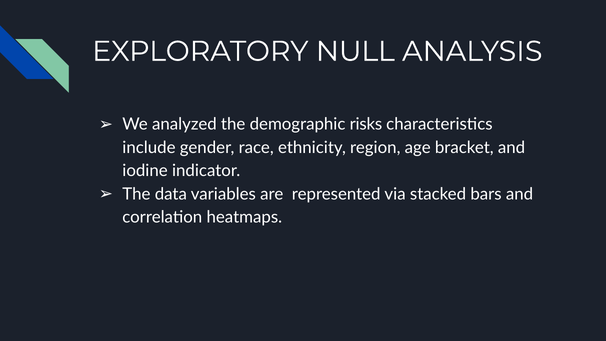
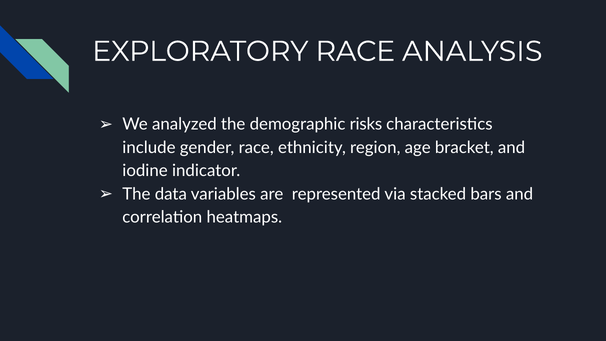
EXPLORATORY NULL: NULL -> RACE
